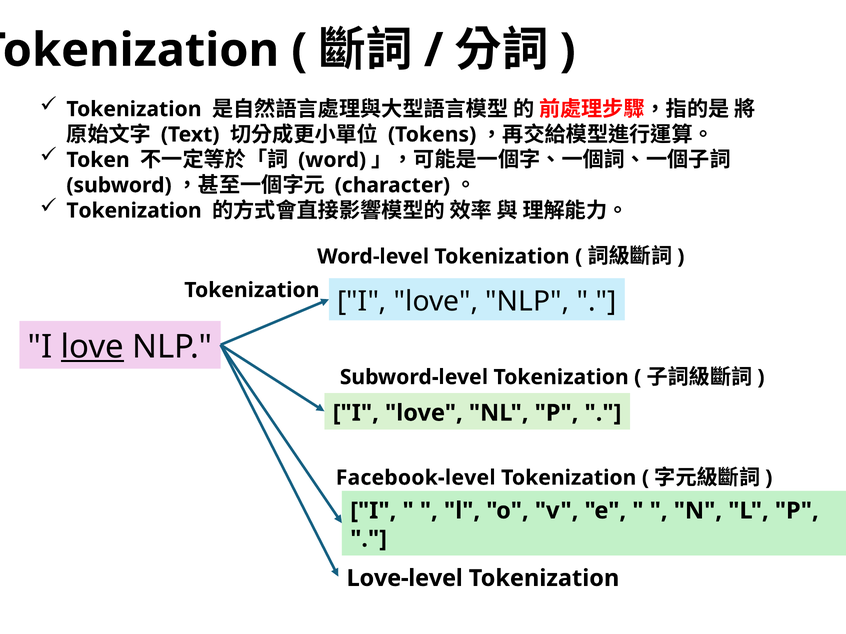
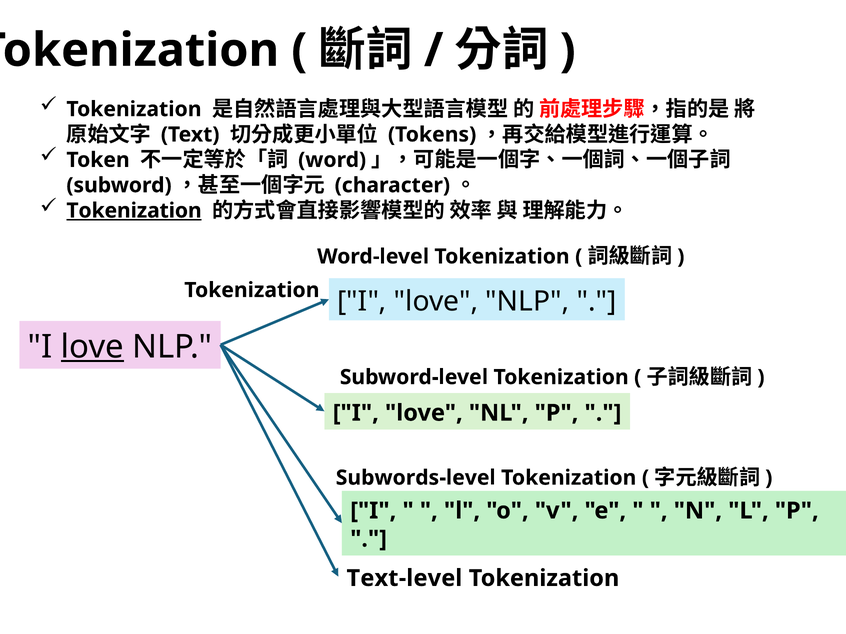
Tokenization at (134, 211) underline: none -> present
Facebook-level: Facebook-level -> Subwords-level
Love-level: Love-level -> Text-level
